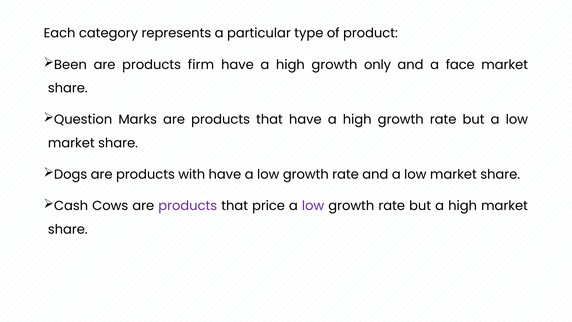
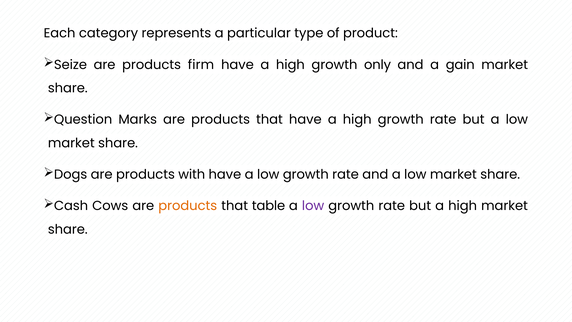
Been: Been -> Seize
face: face -> gain
products at (188, 206) colour: purple -> orange
price: price -> table
